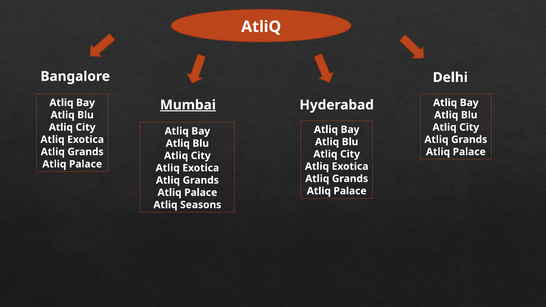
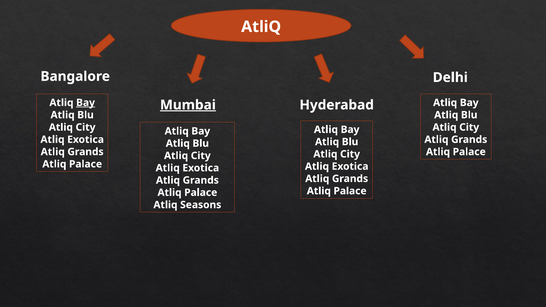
Bay at (86, 103) underline: none -> present
